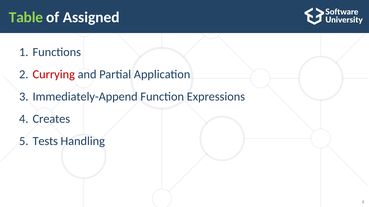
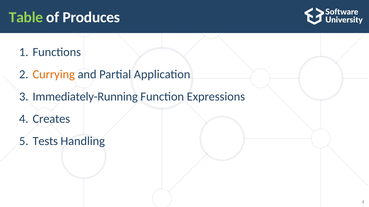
Assigned: Assigned -> Produces
Currying colour: red -> orange
Immediately-Append: Immediately-Append -> Immediately-Running
